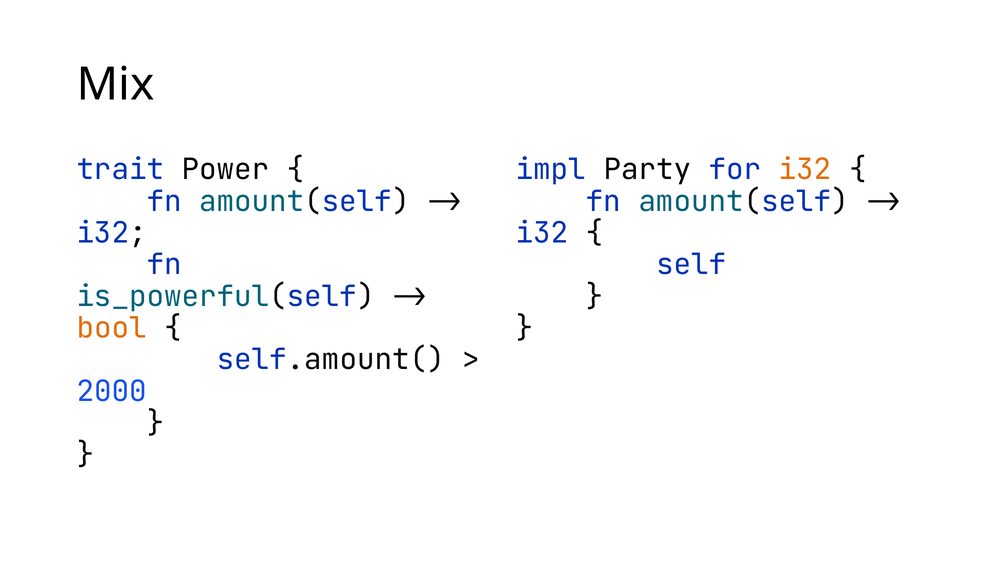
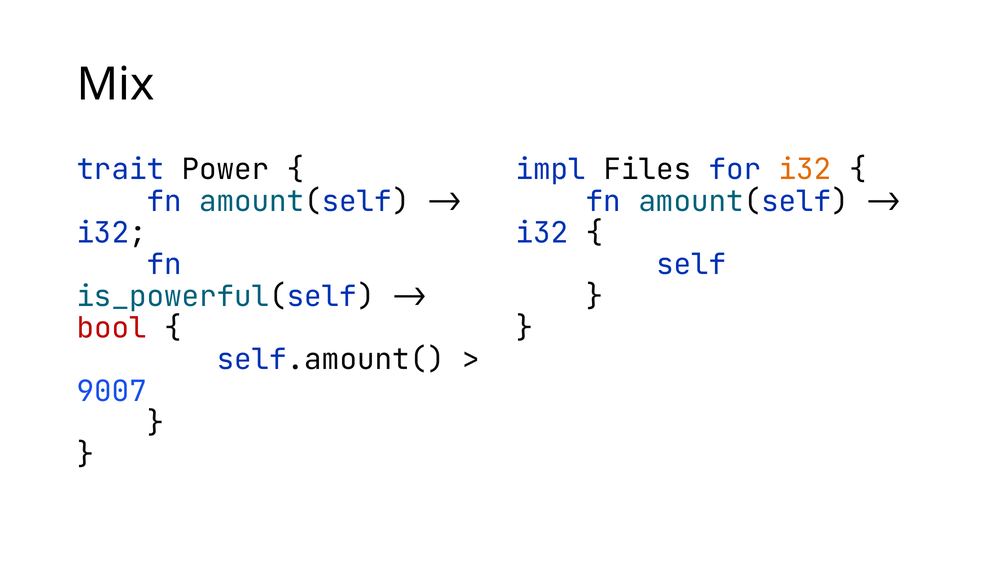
Party: Party -> Files
bool colour: orange -> red
2000: 2000 -> 9007
